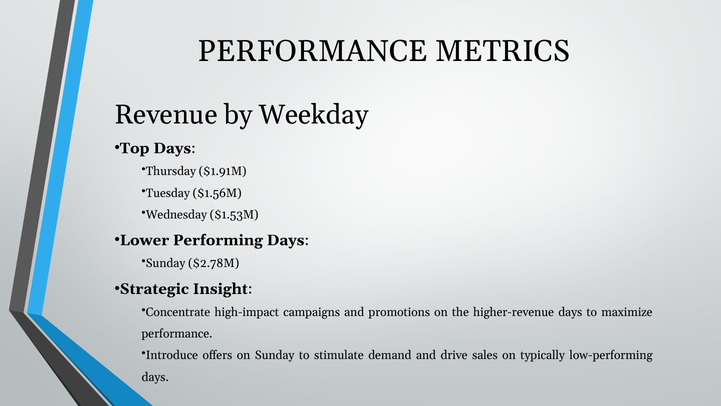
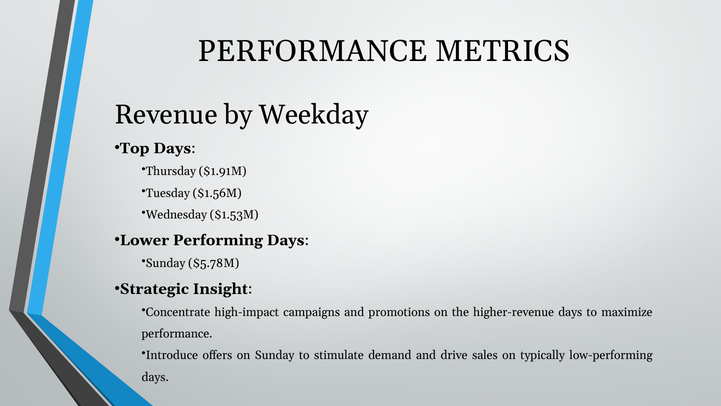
$2.78M: $2.78M -> $5.78M
